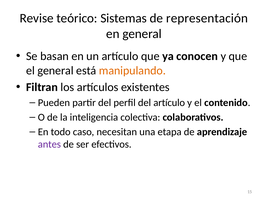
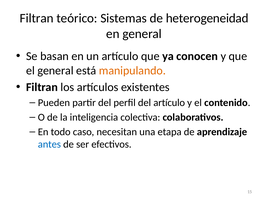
Revise at (37, 18): Revise -> Filtran
representación: representación -> heterogeneidad
antes colour: purple -> blue
